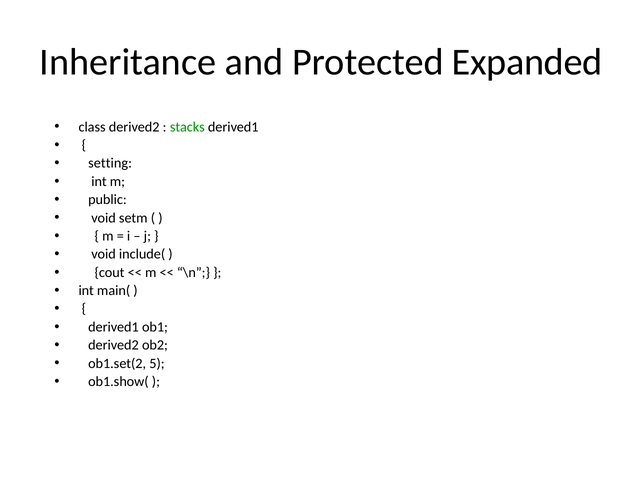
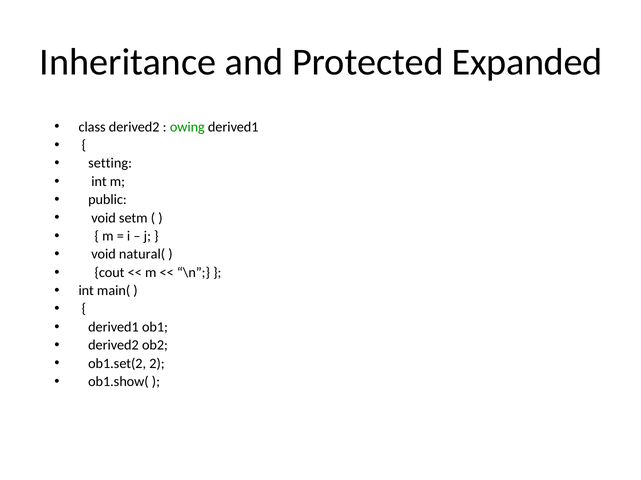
stacks: stacks -> owing
include(: include( -> natural(
5: 5 -> 2
